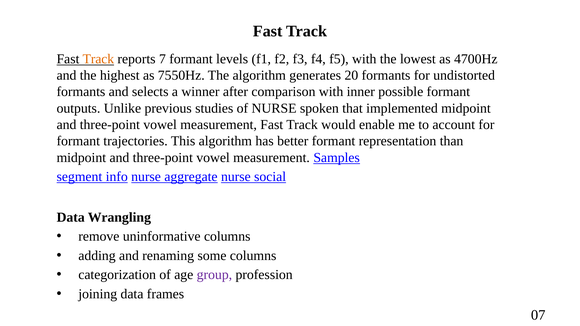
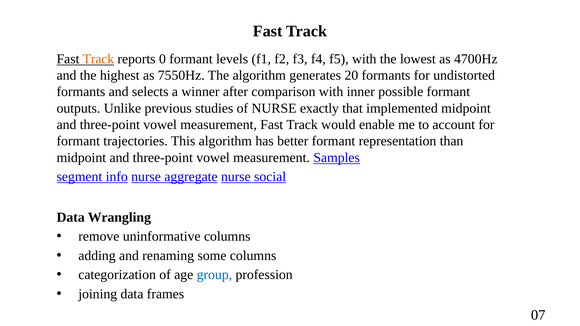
7: 7 -> 0
spoken: spoken -> exactly
group colour: purple -> blue
